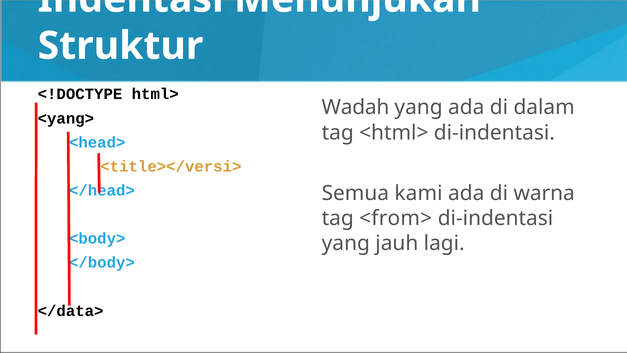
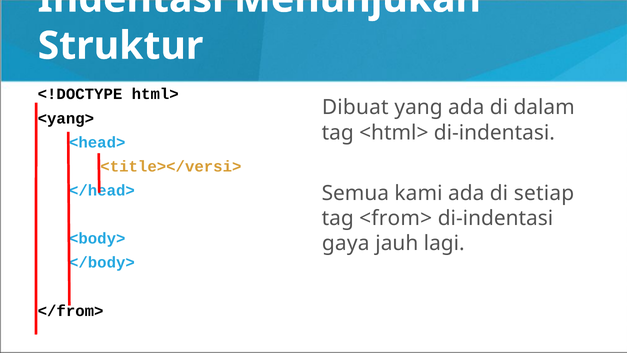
Wadah: Wadah -> Dibuat
warna: warna -> setiap
yang at (346, 243): yang -> gaya
</data>: </data> -> </from>
